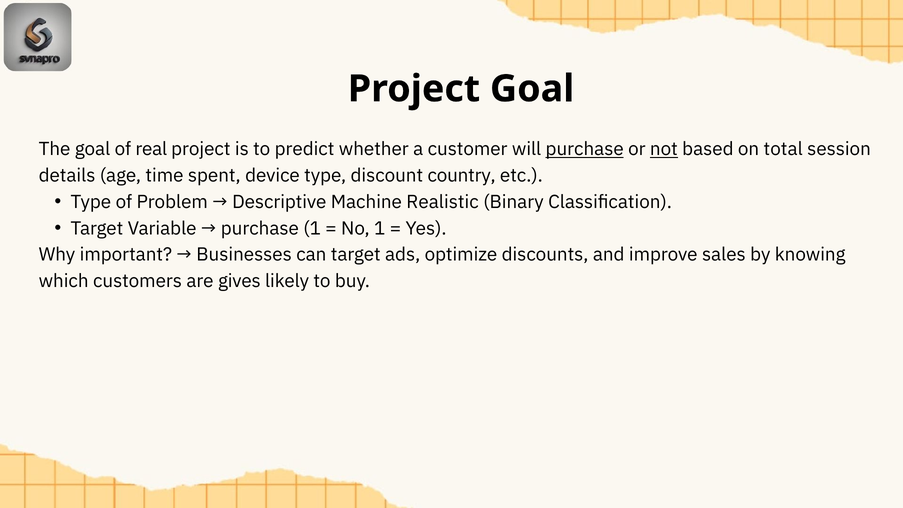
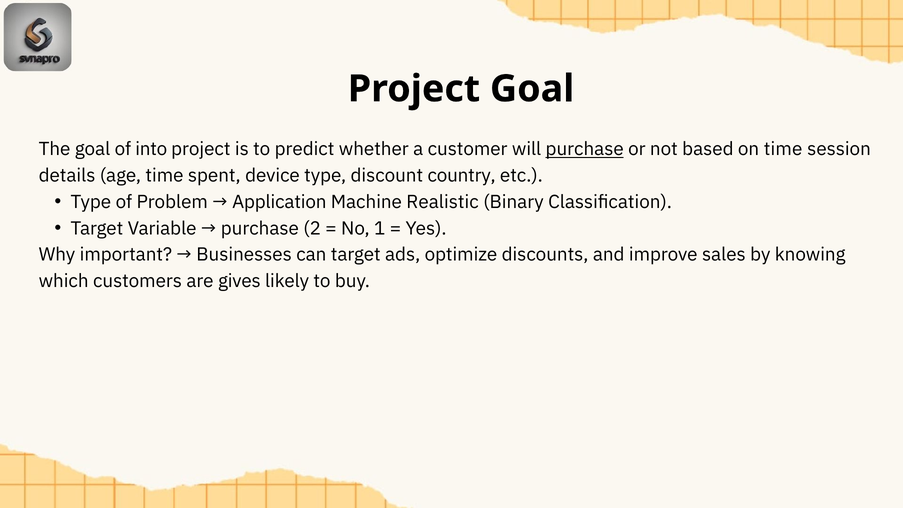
real: real -> into
not underline: present -> none
on total: total -> time
Descriptive: Descriptive -> Application
purchase 1: 1 -> 2
